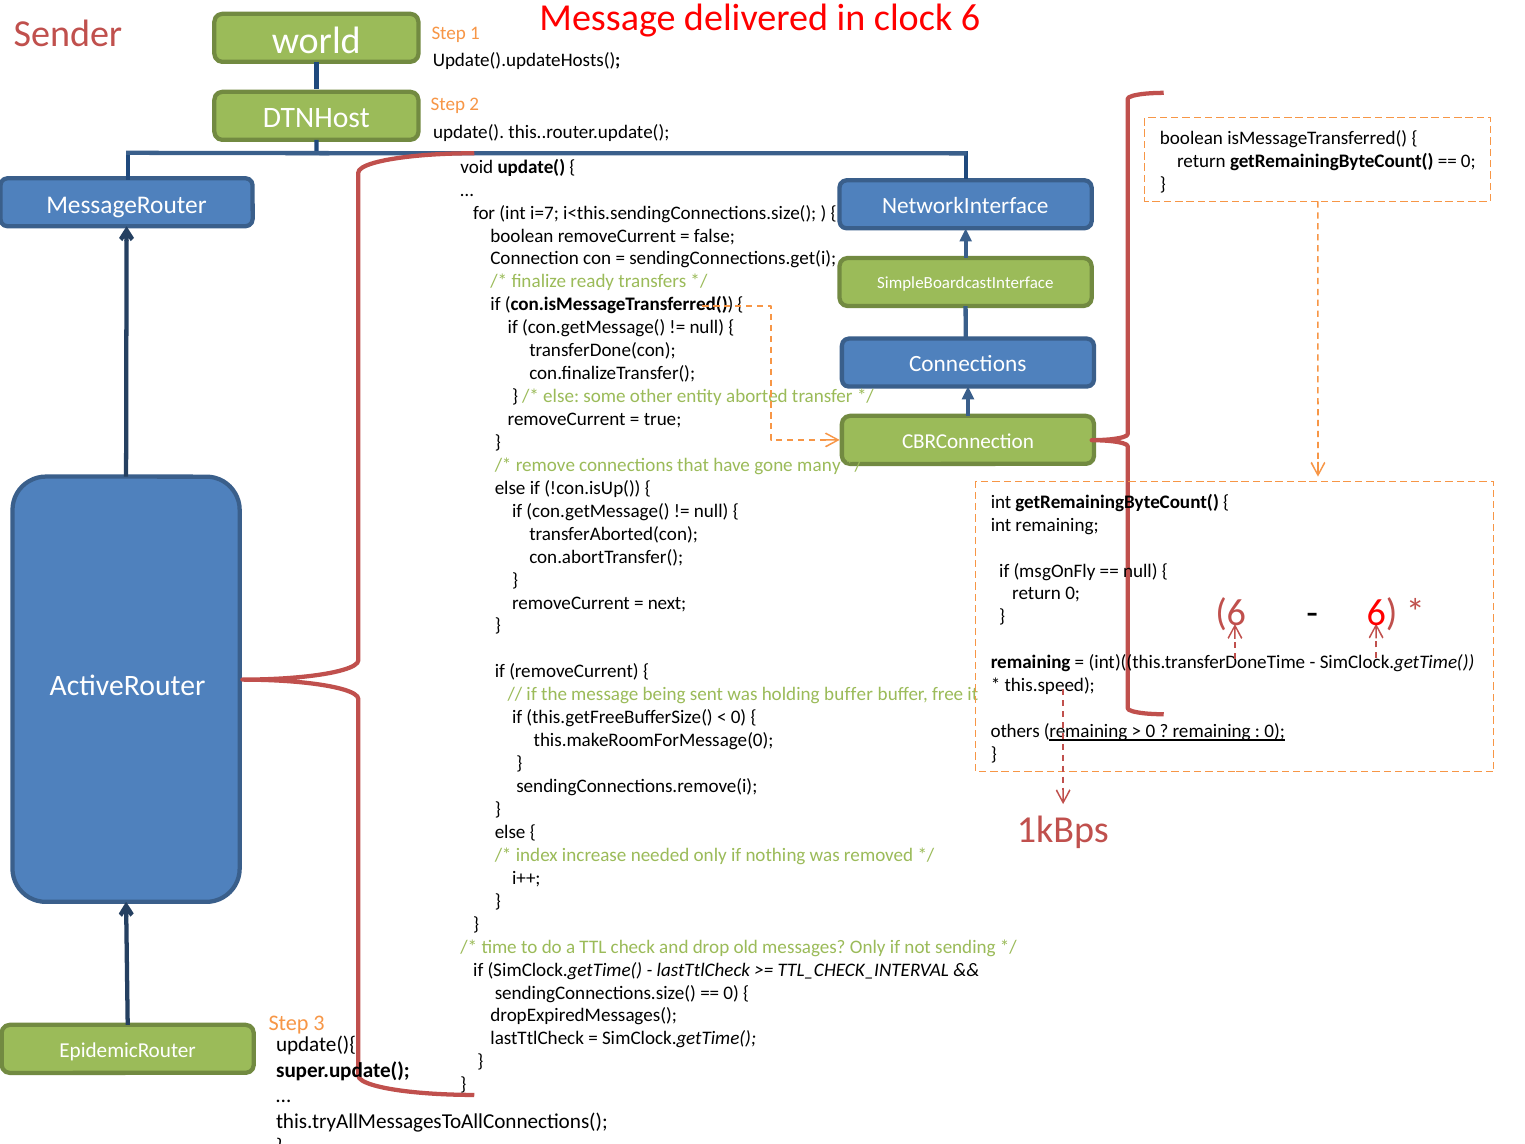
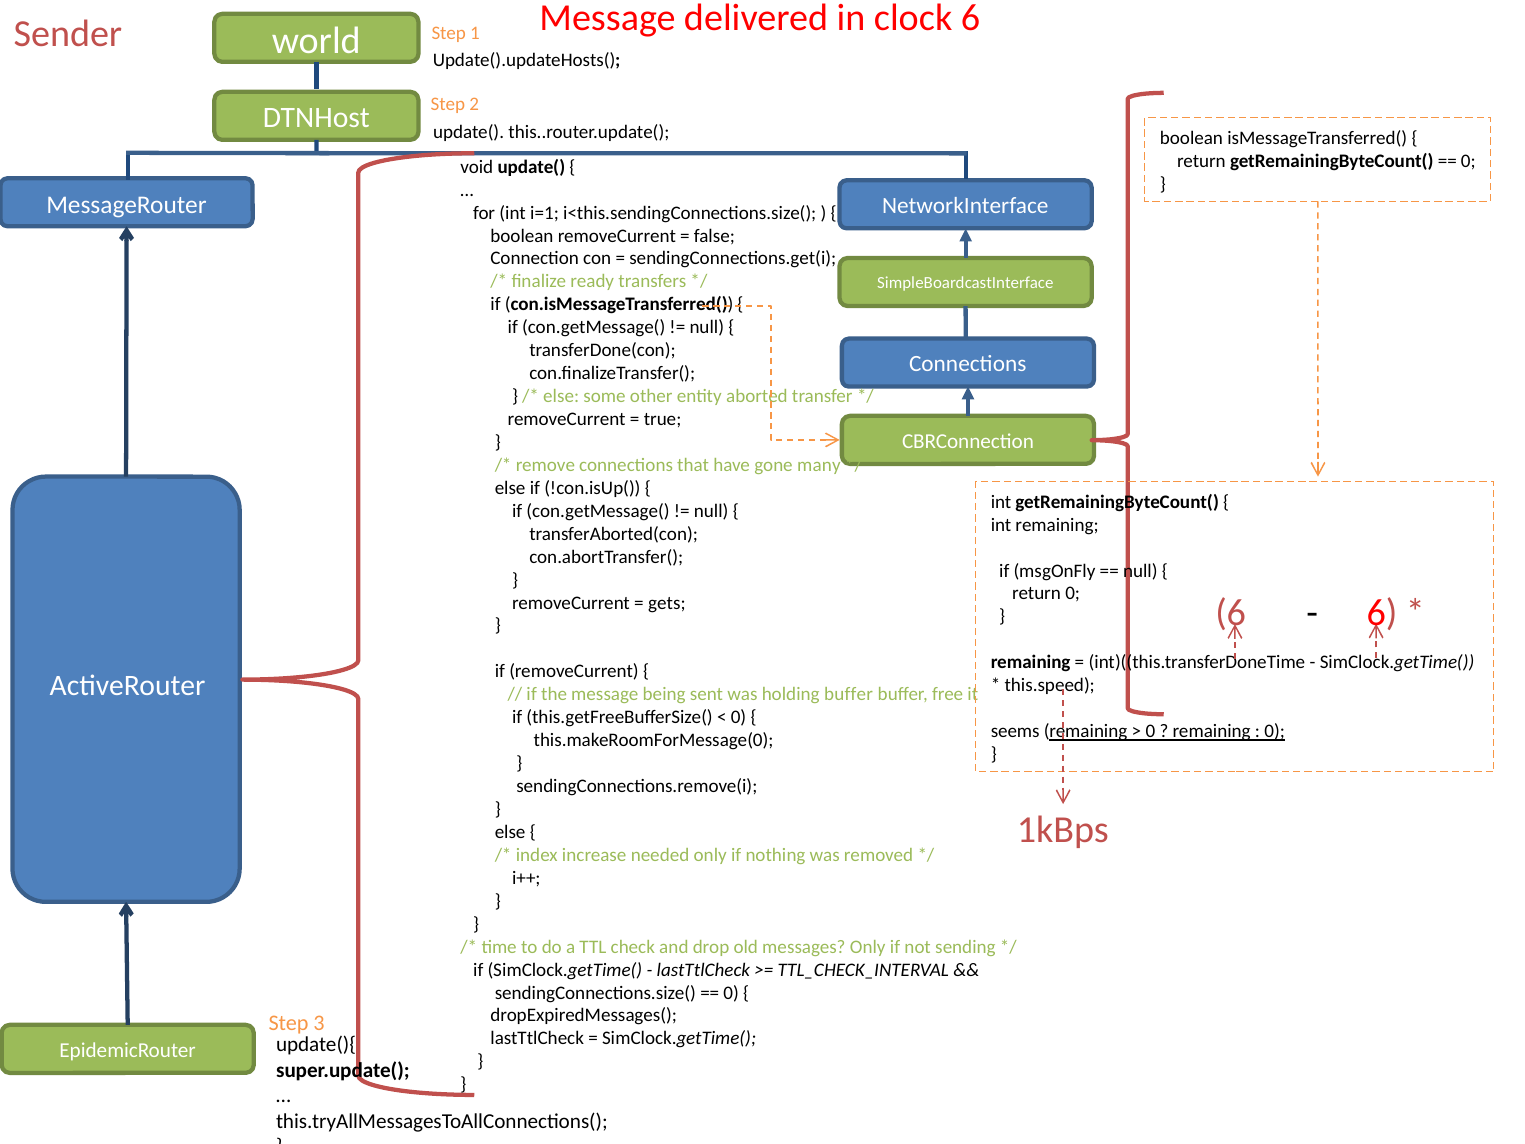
i=7: i=7 -> i=1
next: next -> gets
others: others -> seems
